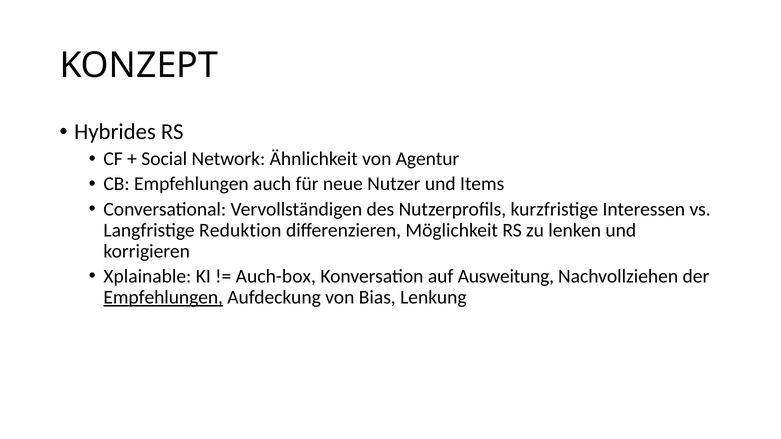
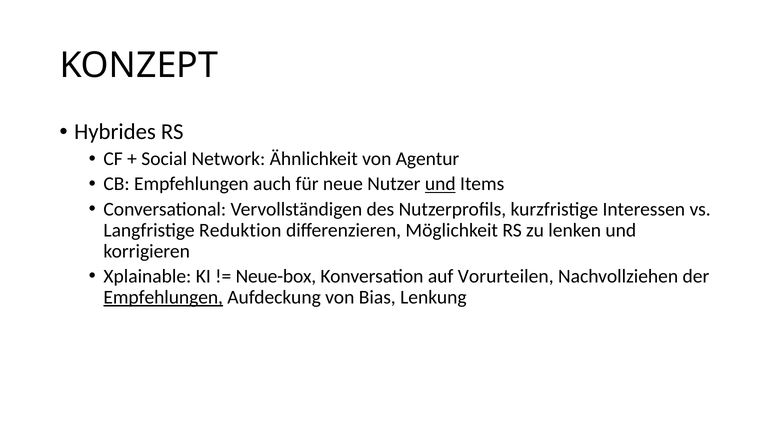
und at (440, 184) underline: none -> present
Auch-box: Auch-box -> Neue-box
Ausweitung: Ausweitung -> Vorurteilen
